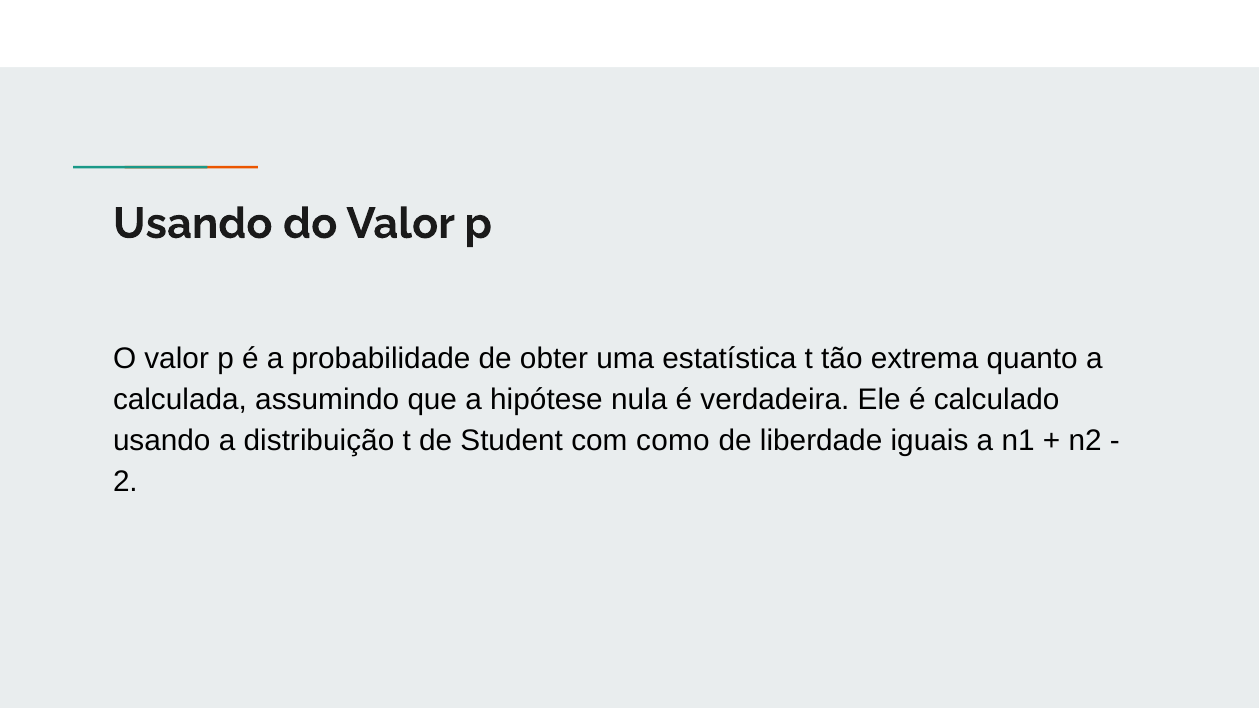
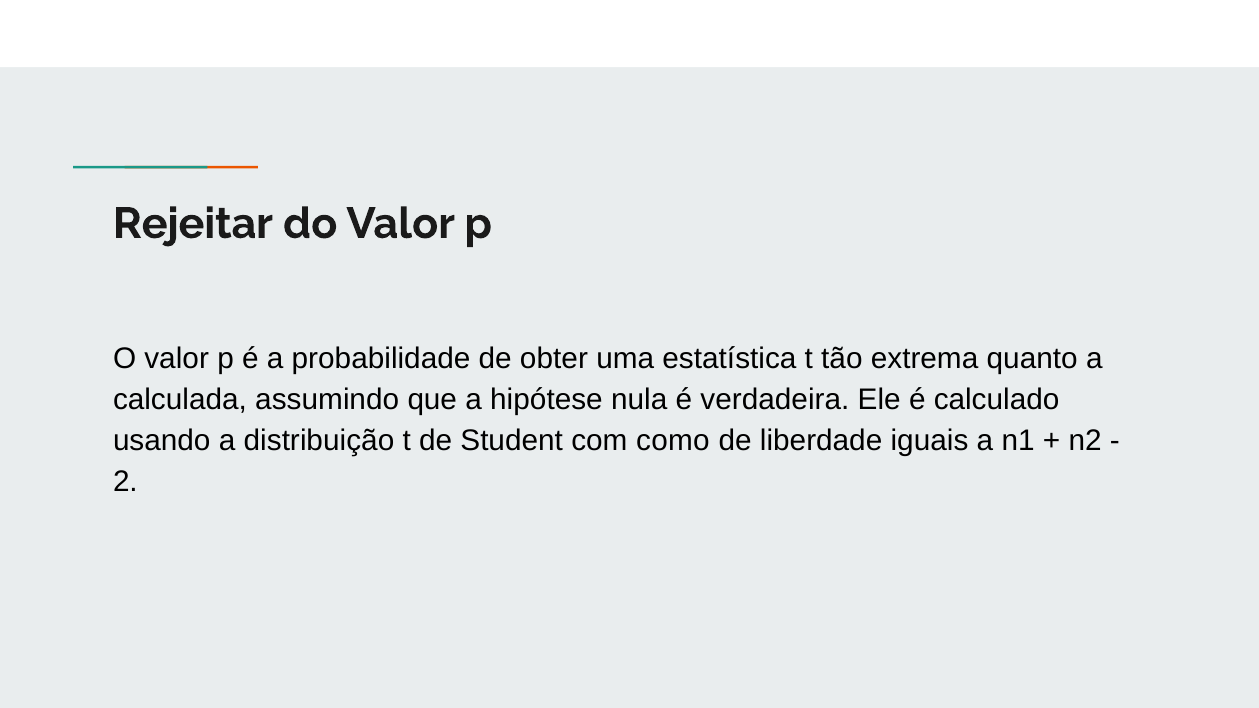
Usando at (193, 224): Usando -> Rejeitar
